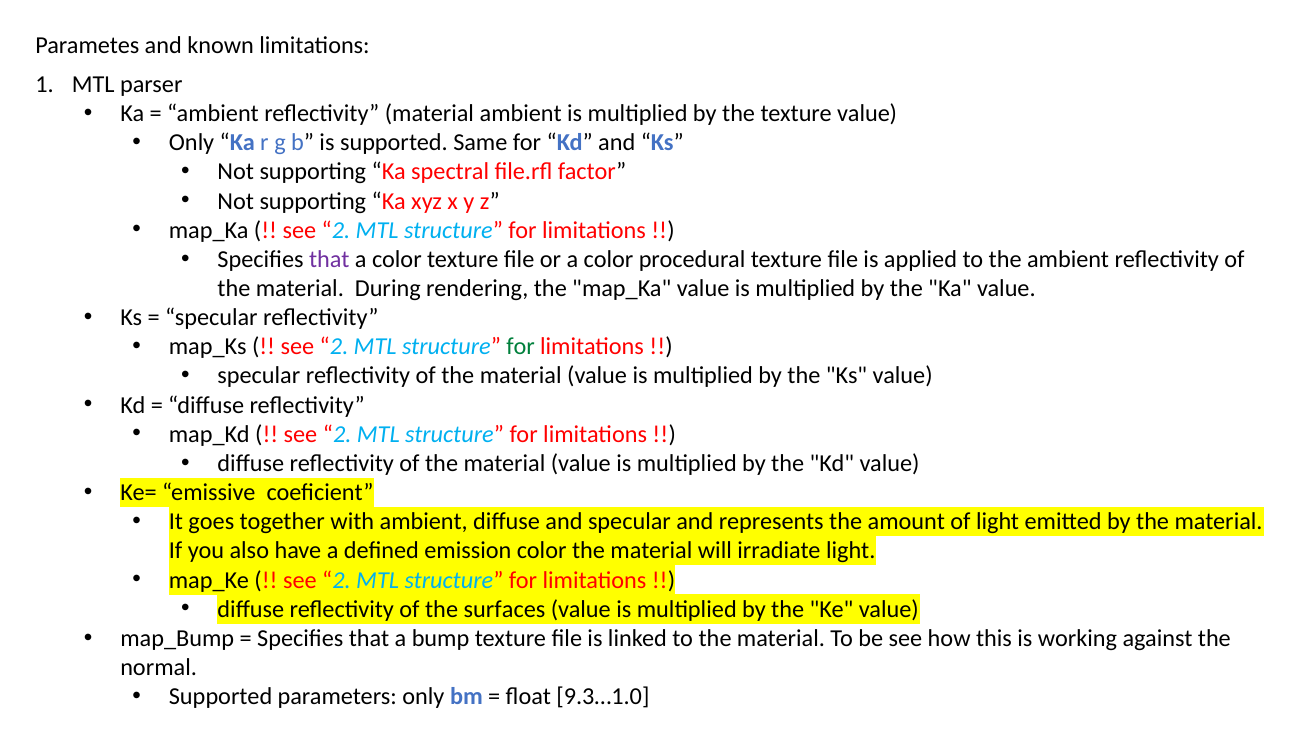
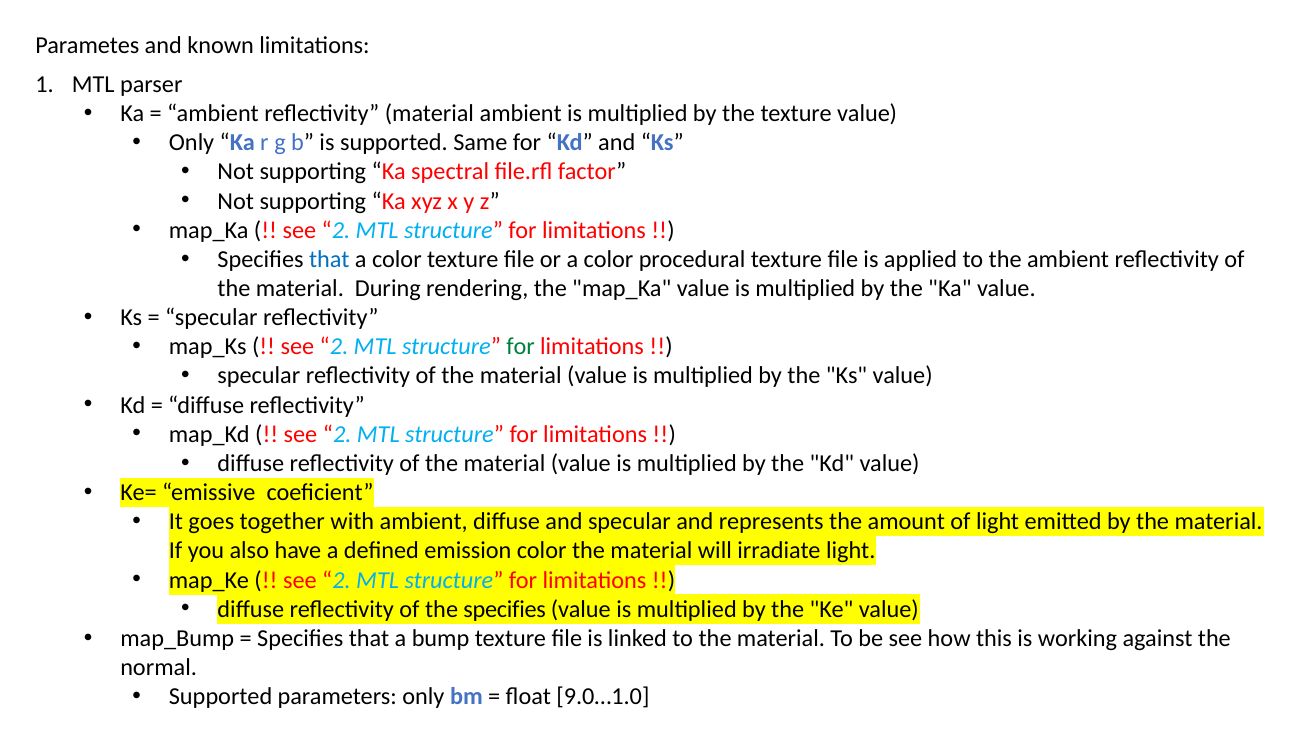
that at (329, 259) colour: purple -> blue
the surfaces: surfaces -> specifies
9.3…1.0: 9.3…1.0 -> 9.0…1.0
